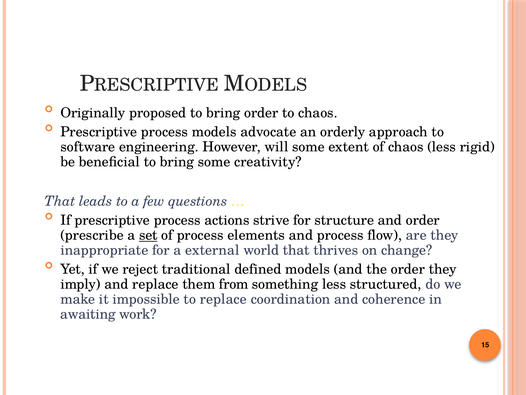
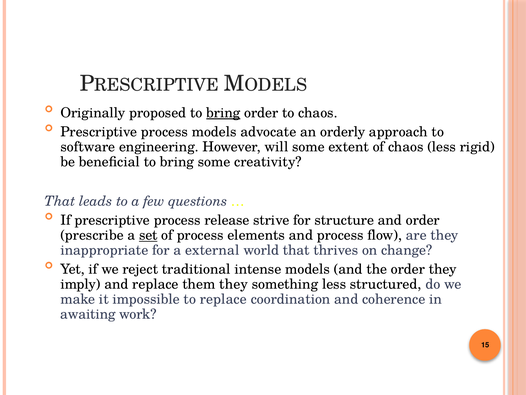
bring at (223, 113) underline: none -> present
actions: actions -> release
defined: defined -> intense
them from: from -> they
